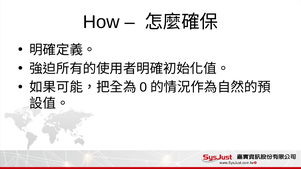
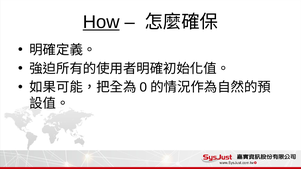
How underline: none -> present
